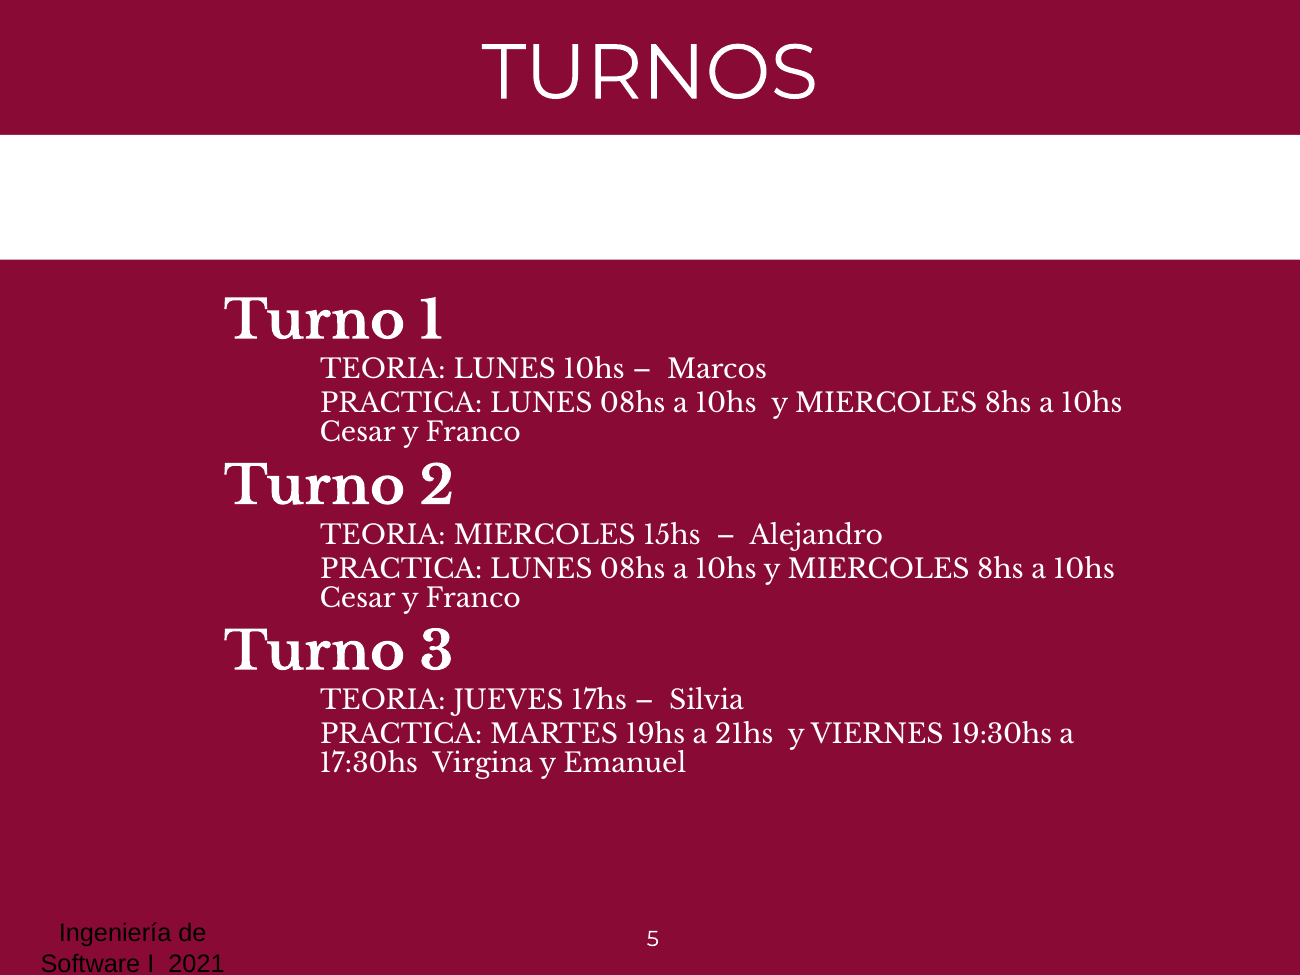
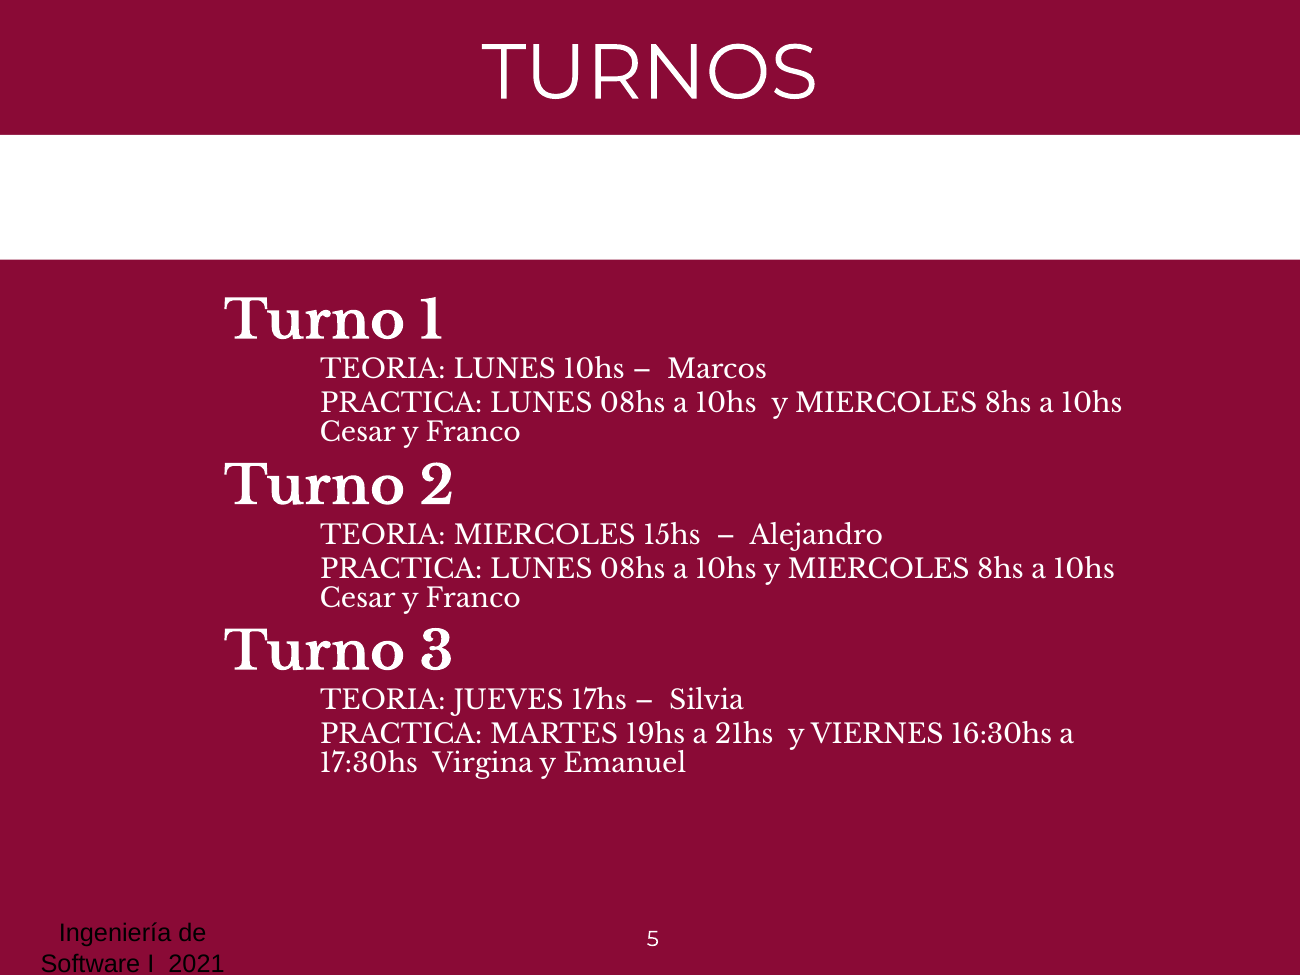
19:30hs: 19:30hs -> 16:30hs
